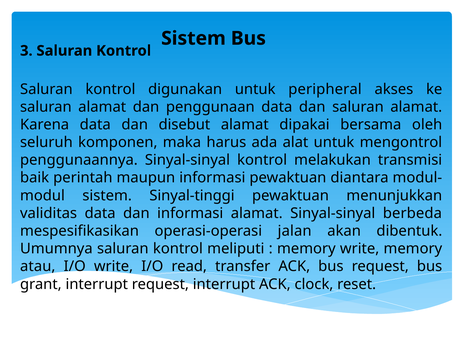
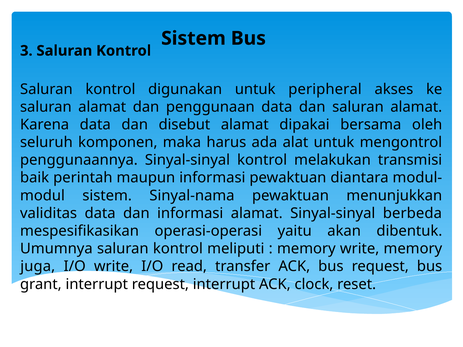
Sinyal-tinggi: Sinyal-tinggi -> Sinyal-nama
jalan: jalan -> yaitu
atau: atau -> juga
